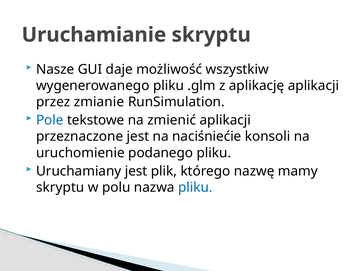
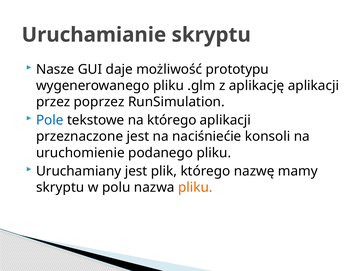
wszystkiw: wszystkiw -> prototypu
zmianie: zmianie -> poprzez
na zmienić: zmienić -> którego
pliku at (195, 187) colour: blue -> orange
